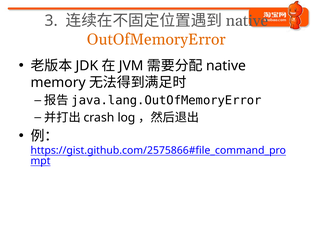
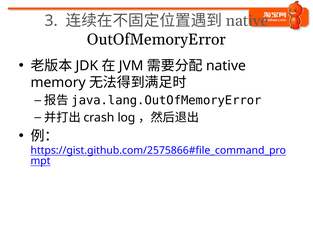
OutOfMemoryError colour: orange -> black
